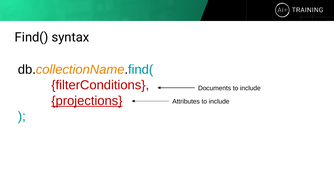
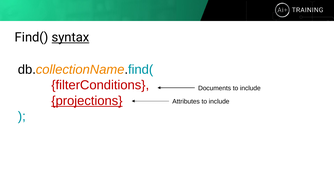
syntax underline: none -> present
